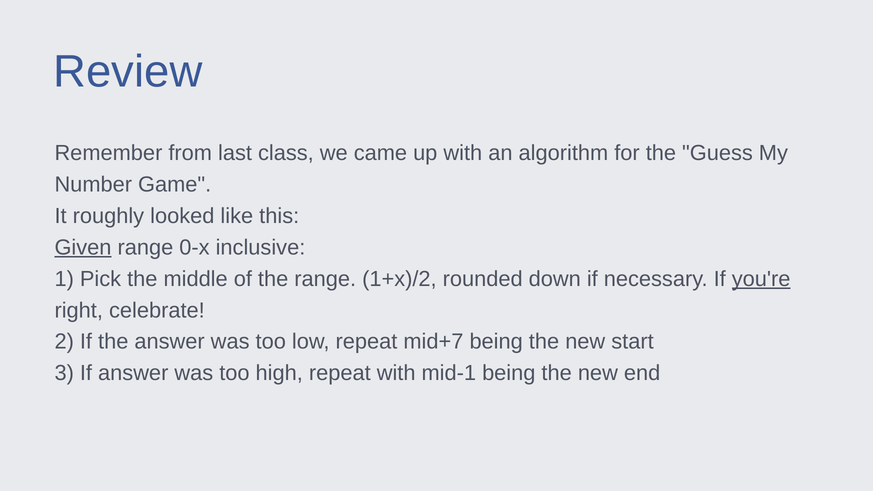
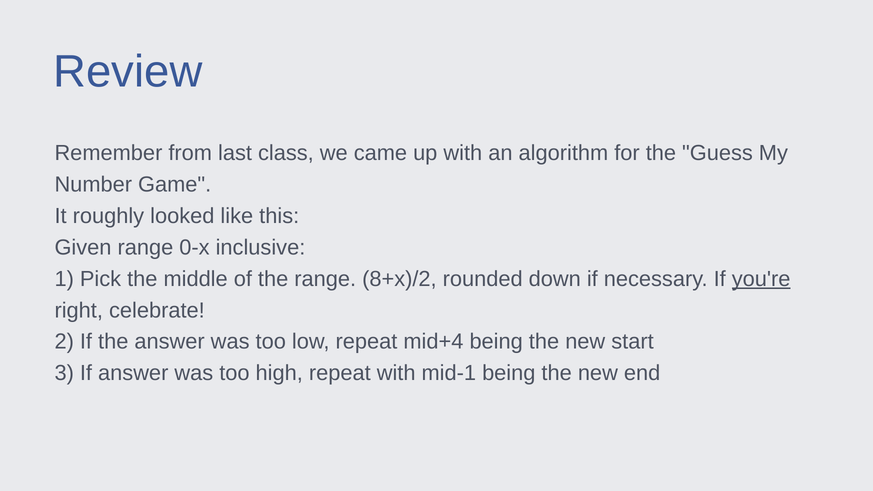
Given underline: present -> none
1+x)/2: 1+x)/2 -> 8+x)/2
mid+7: mid+7 -> mid+4
